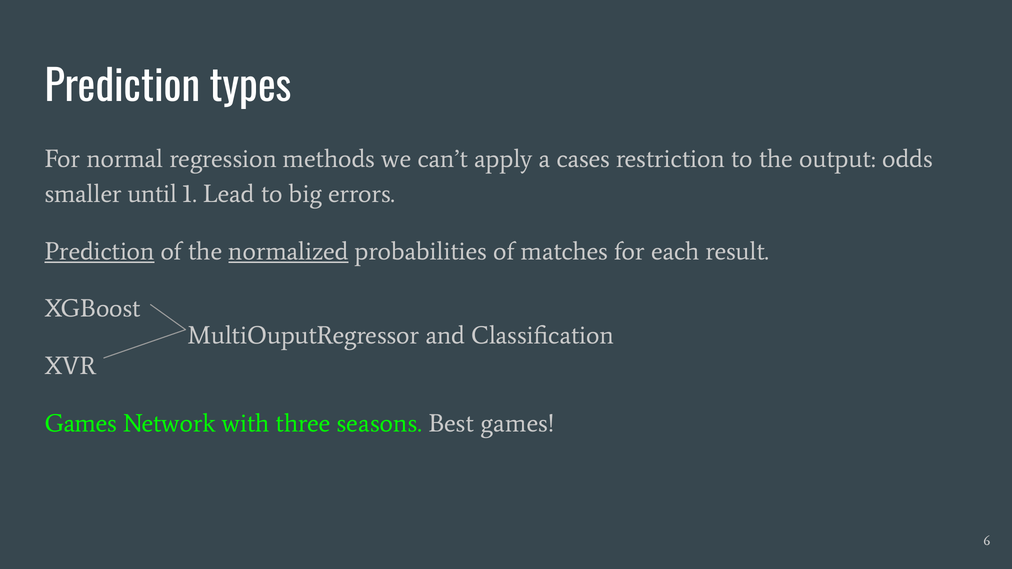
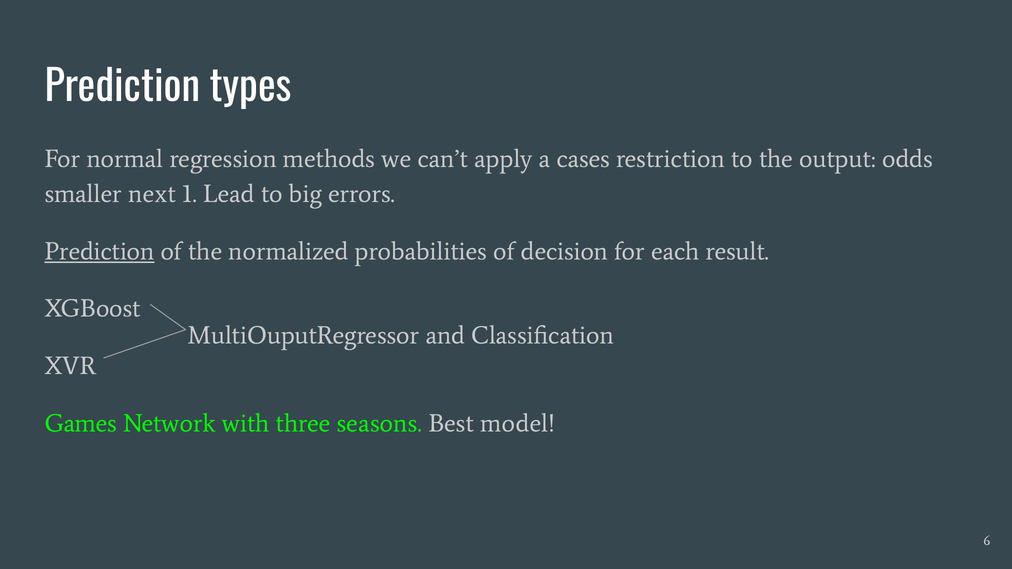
until: until -> next
normalized underline: present -> none
matches: matches -> decision
Best games: games -> model
